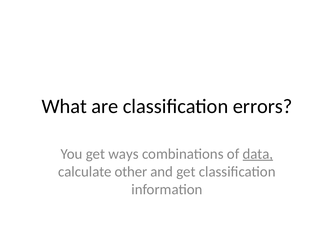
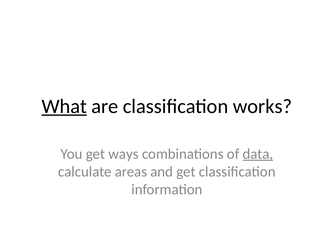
What underline: none -> present
errors: errors -> works
other: other -> areas
